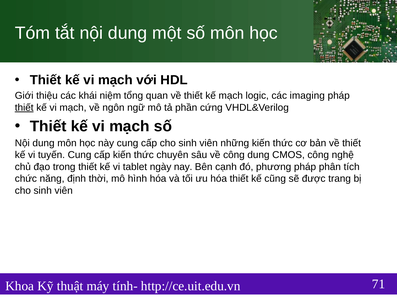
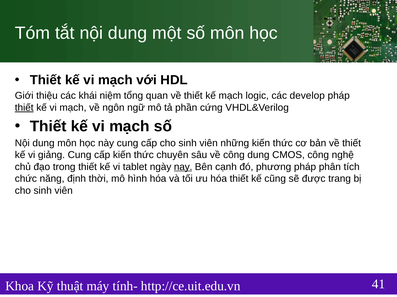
imaging: imaging -> develop
tuyến: tuyến -> giảng
nay underline: none -> present
71: 71 -> 41
